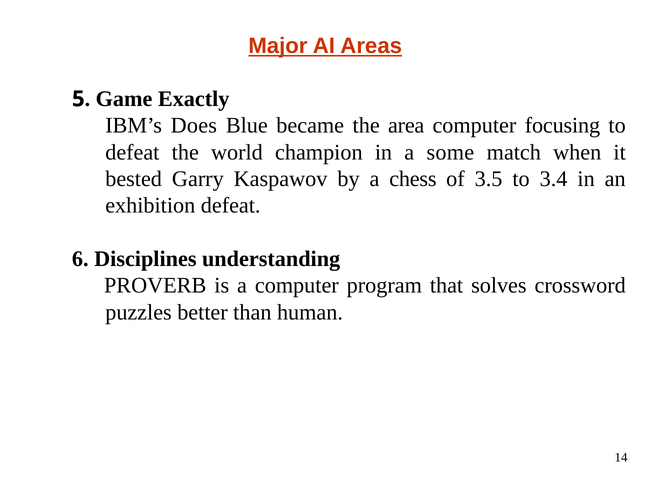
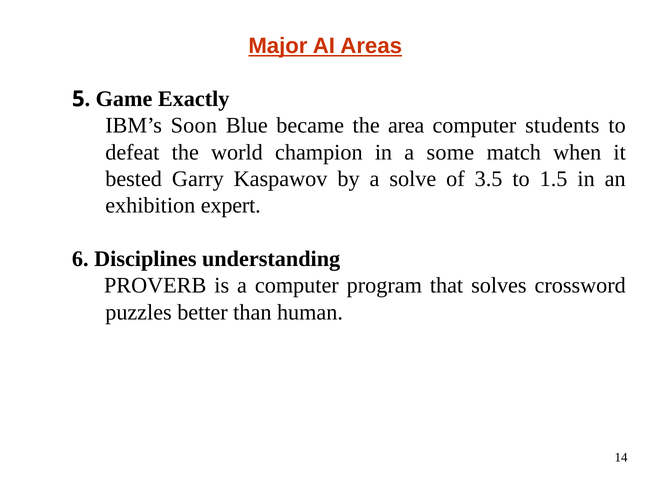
Does: Does -> Soon
focusing: focusing -> students
chess: chess -> solve
3.4: 3.4 -> 1.5
exhibition defeat: defeat -> expert
